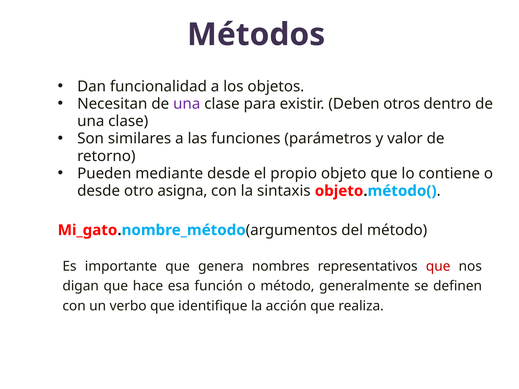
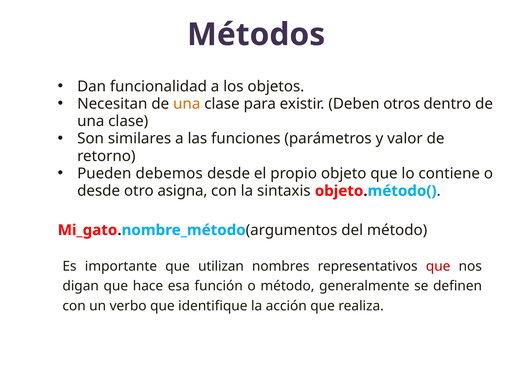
una at (187, 104) colour: purple -> orange
mediante: mediante -> debemos
genera: genera -> utilizan
